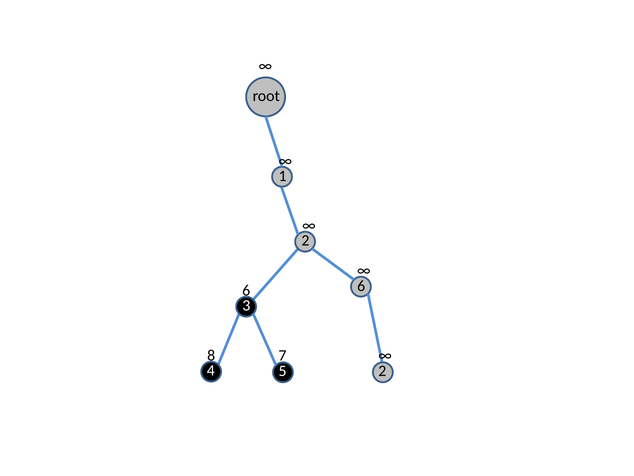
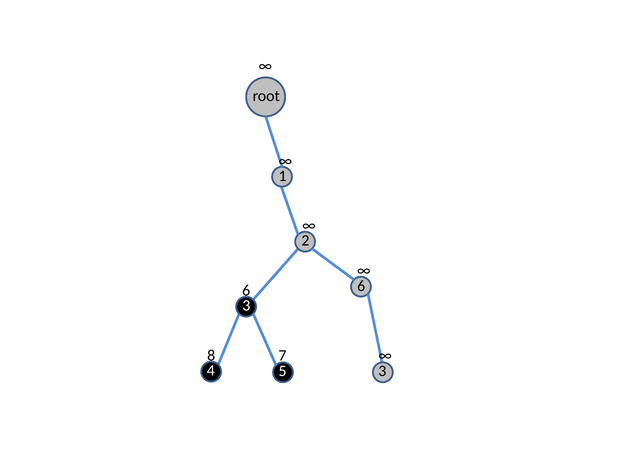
4 2: 2 -> 3
